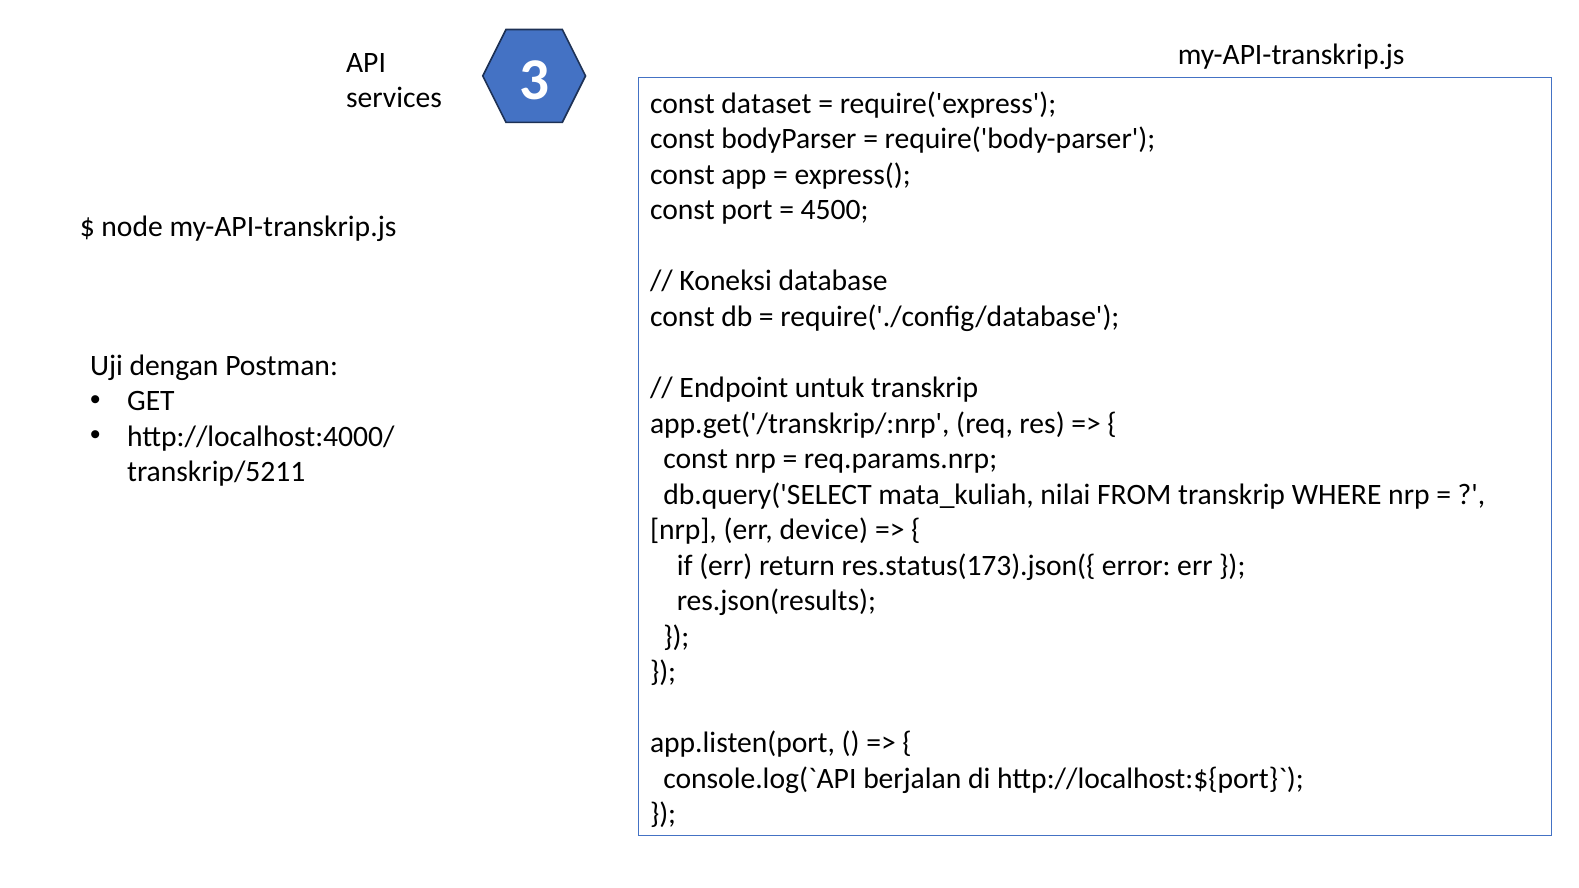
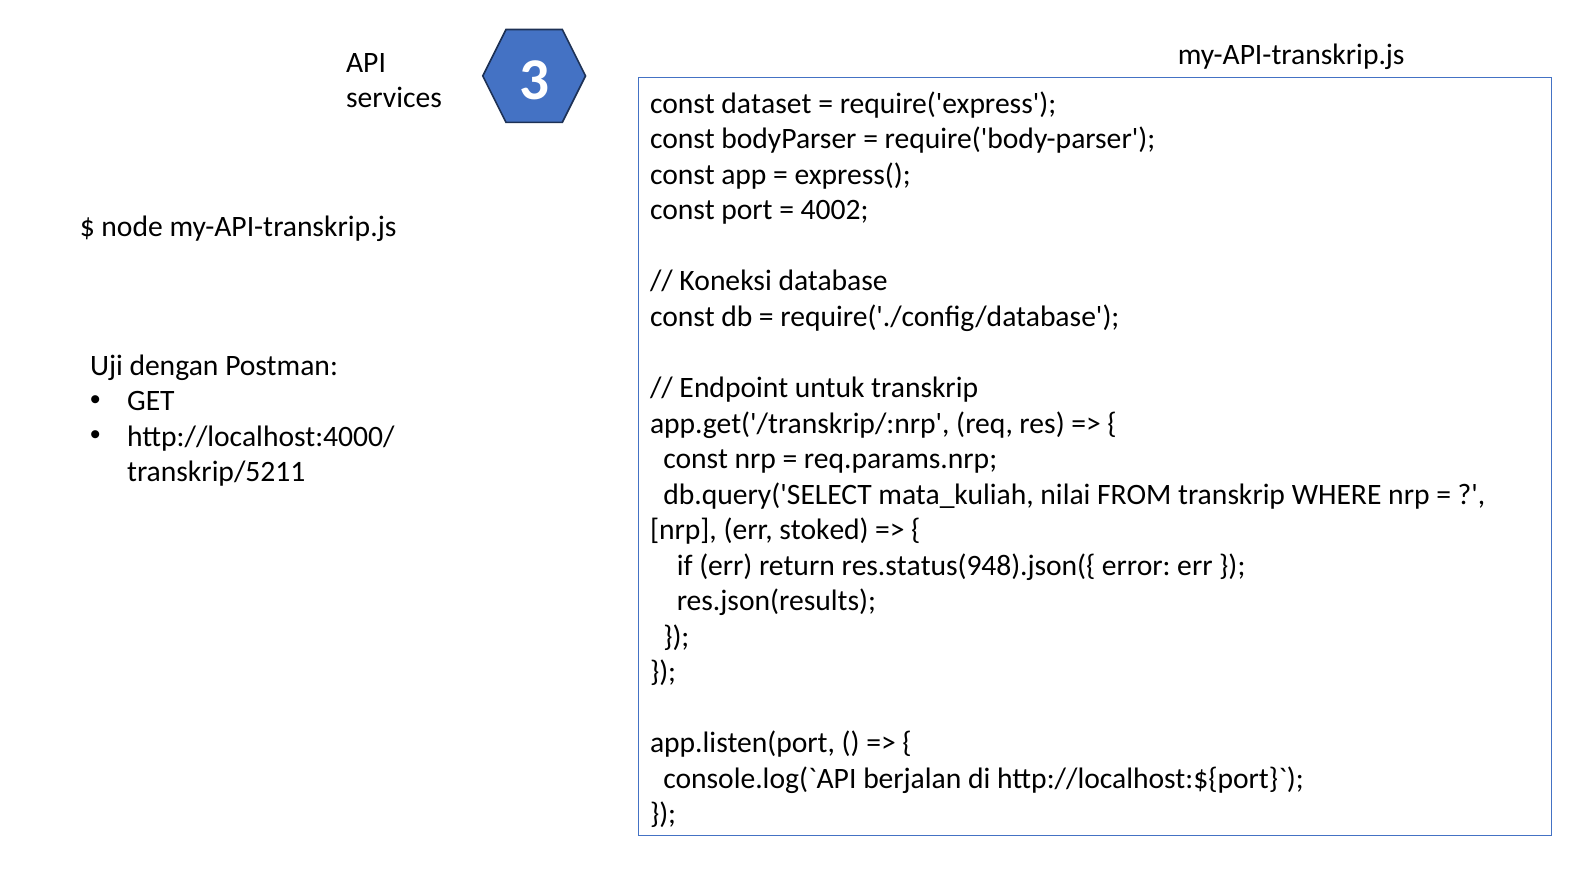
4500: 4500 -> 4002
device: device -> stoked
res.status(173).json({: res.status(173).json({ -> res.status(948).json({
